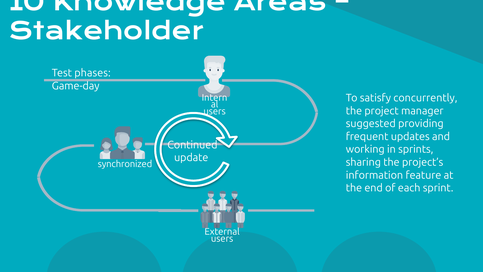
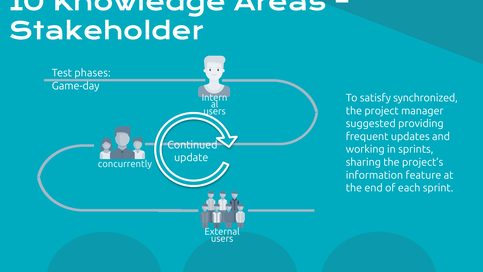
concurrently: concurrently -> synchronized
synchronized: synchronized -> concurrently
